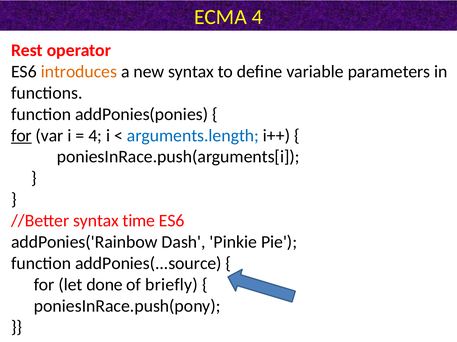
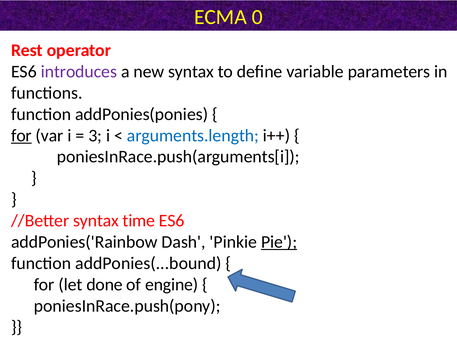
ECMA 4: 4 -> 0
introduces colour: orange -> purple
4 at (95, 136): 4 -> 3
Pie underline: none -> present
addPonies(...source: addPonies(...source -> addPonies(...bound
briefly: briefly -> engine
